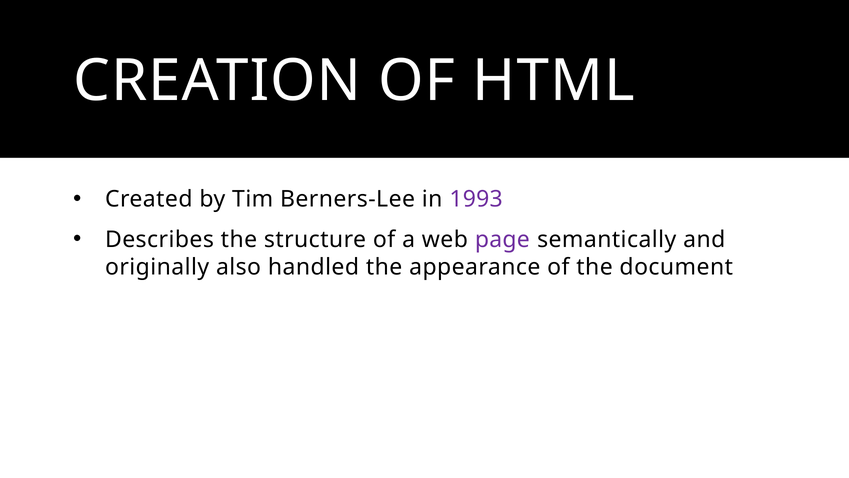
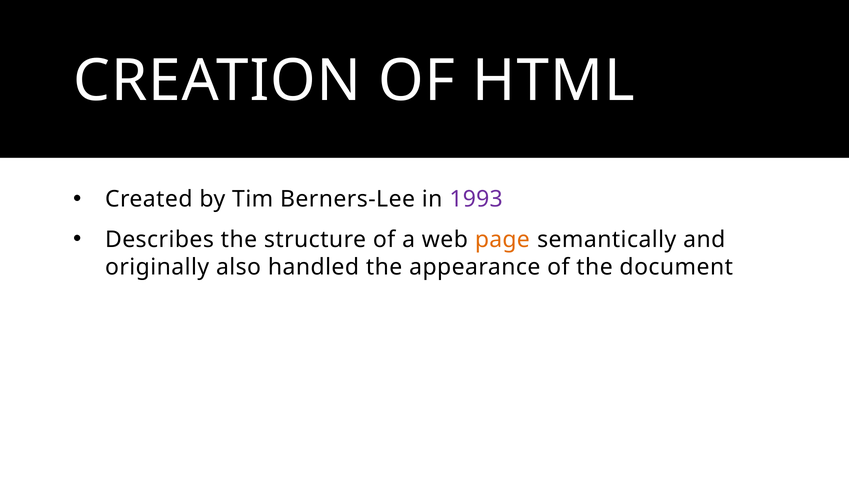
page colour: purple -> orange
